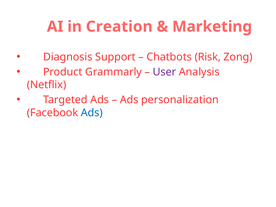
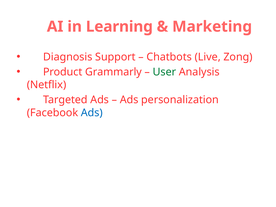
Creation: Creation -> Learning
Risk: Risk -> Live
User colour: purple -> green
